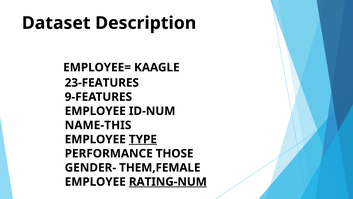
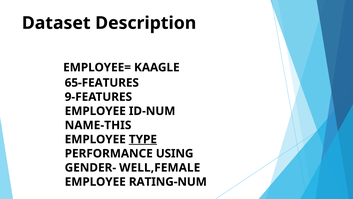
23-FEATURES: 23-FEATURES -> 65-FEATURES
THOSE: THOSE -> USING
THEM,FEMALE: THEM,FEMALE -> WELL,FEMALE
RATING-NUM underline: present -> none
